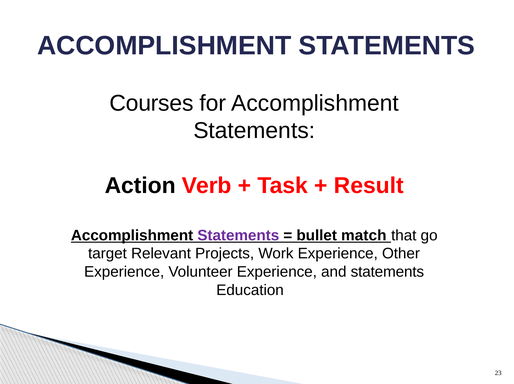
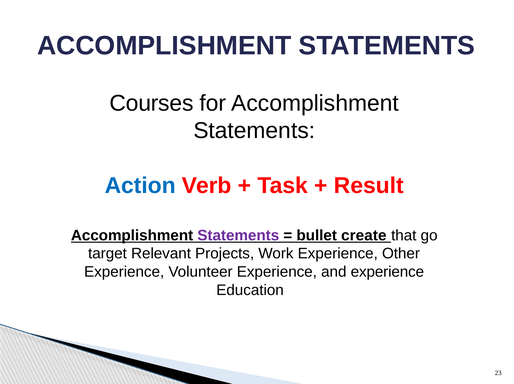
Action colour: black -> blue
match: match -> create
and statements: statements -> experience
